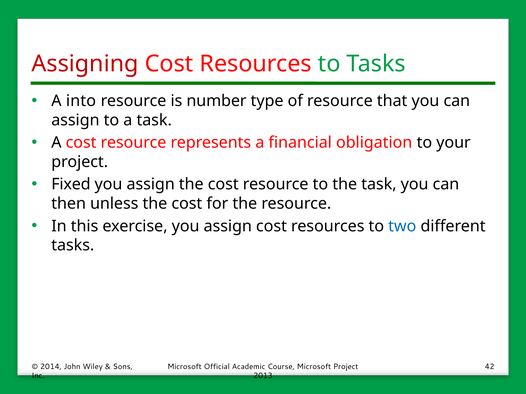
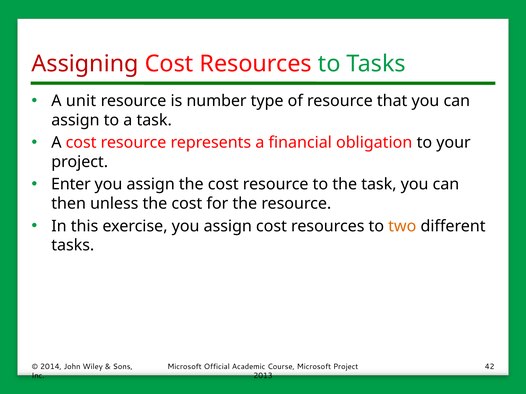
into: into -> unit
Fixed: Fixed -> Enter
two colour: blue -> orange
